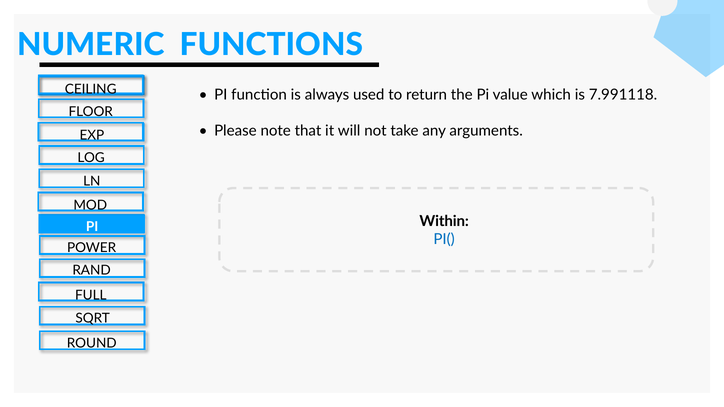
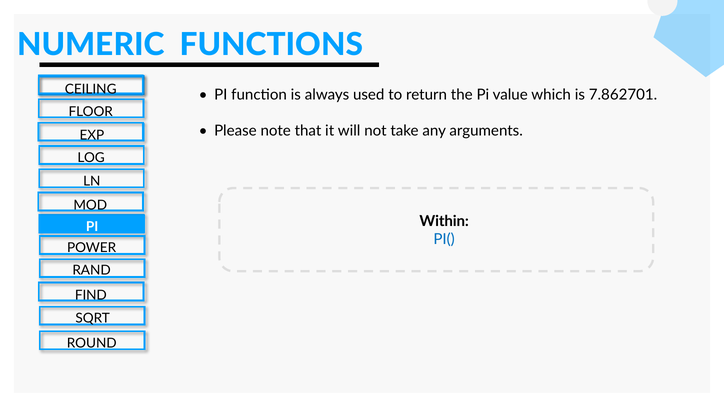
7.991118: 7.991118 -> 7.862701
FULL: FULL -> FIND
